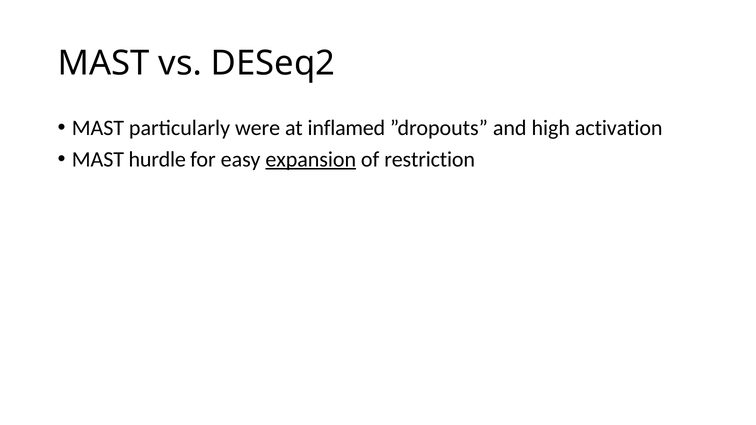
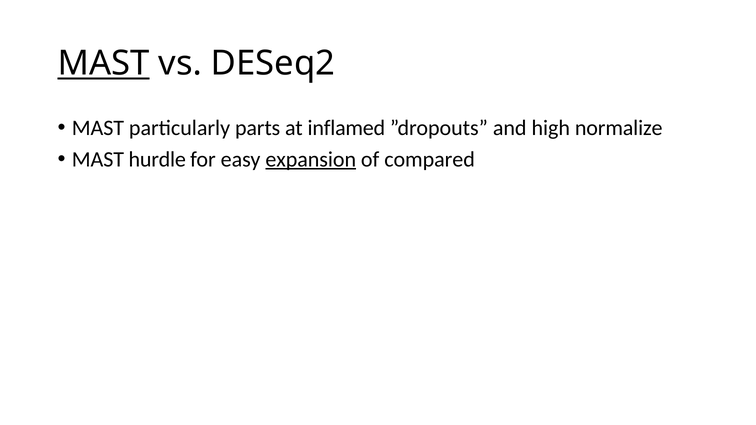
MAST at (104, 64) underline: none -> present
were: were -> parts
activation: activation -> normalize
restriction: restriction -> compared
